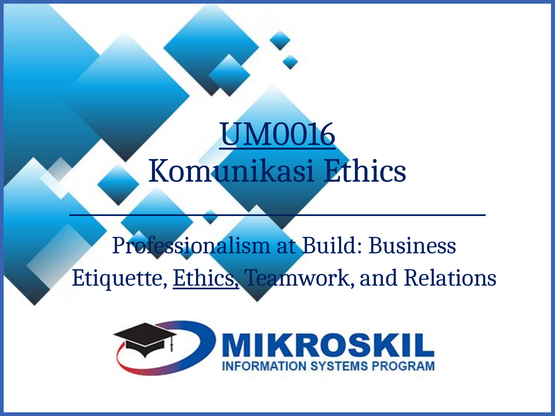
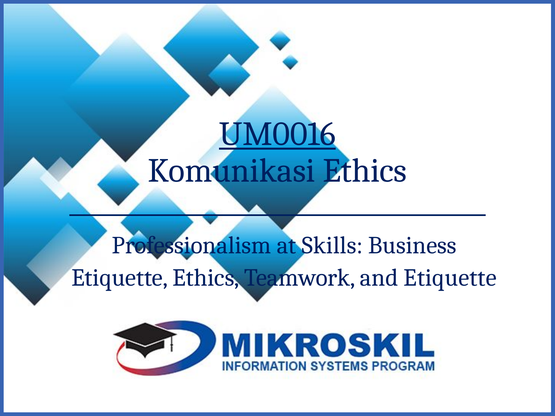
Build: Build -> Skills
Ethics at (206, 278) underline: present -> none
and Relations: Relations -> Etiquette
